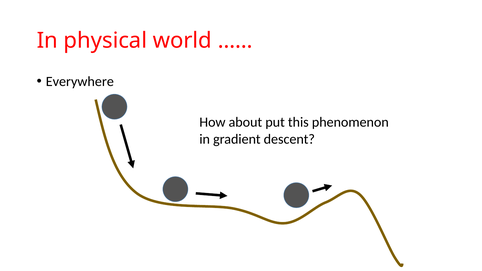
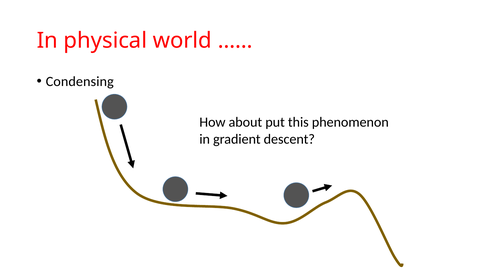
Everywhere: Everywhere -> Condensing
